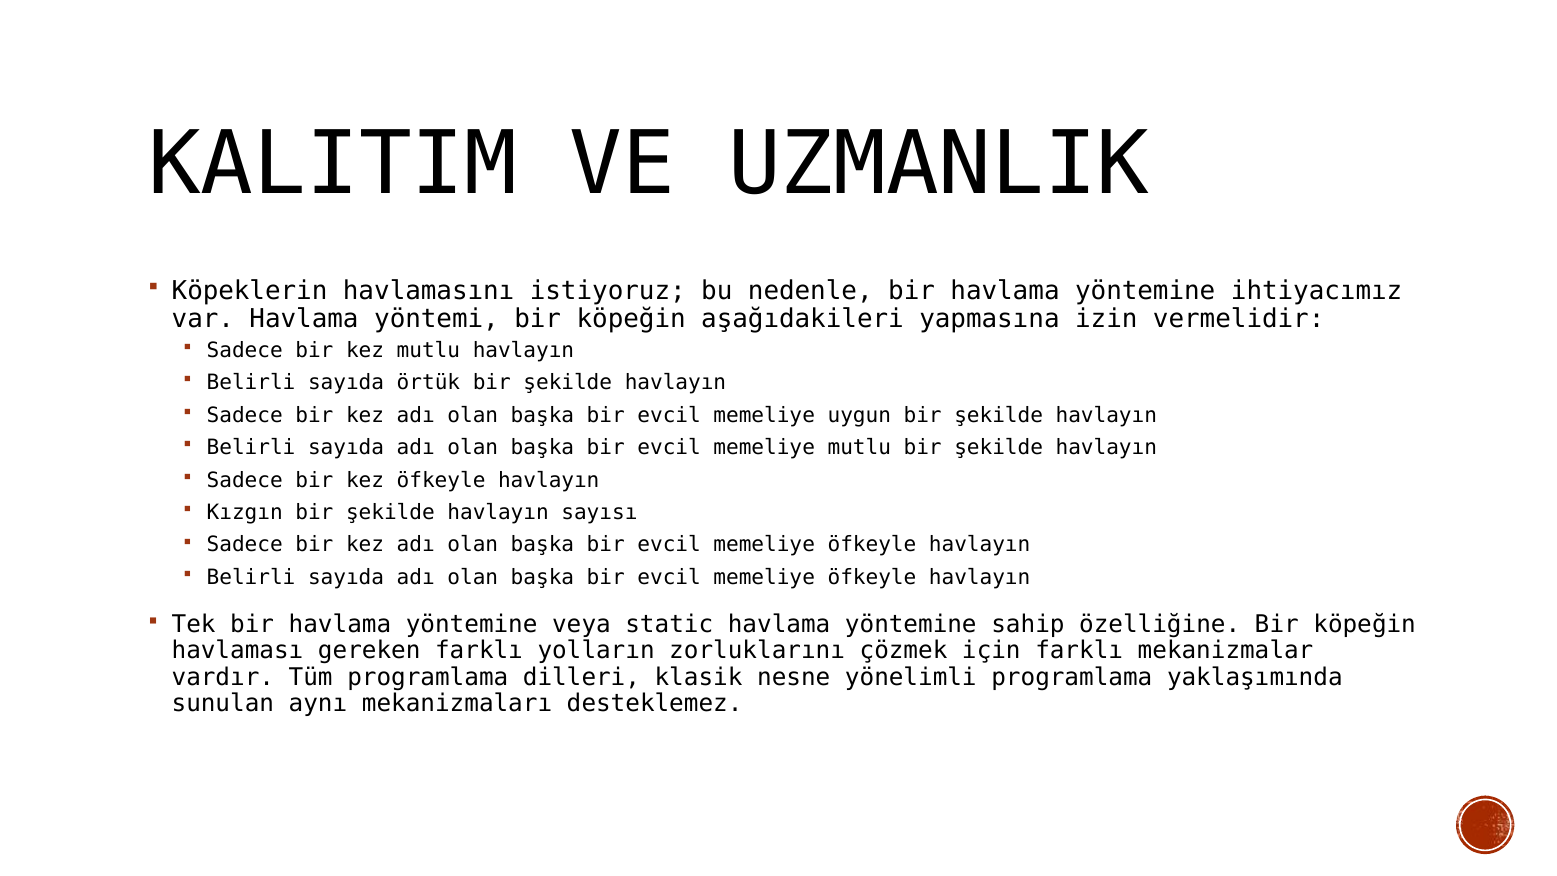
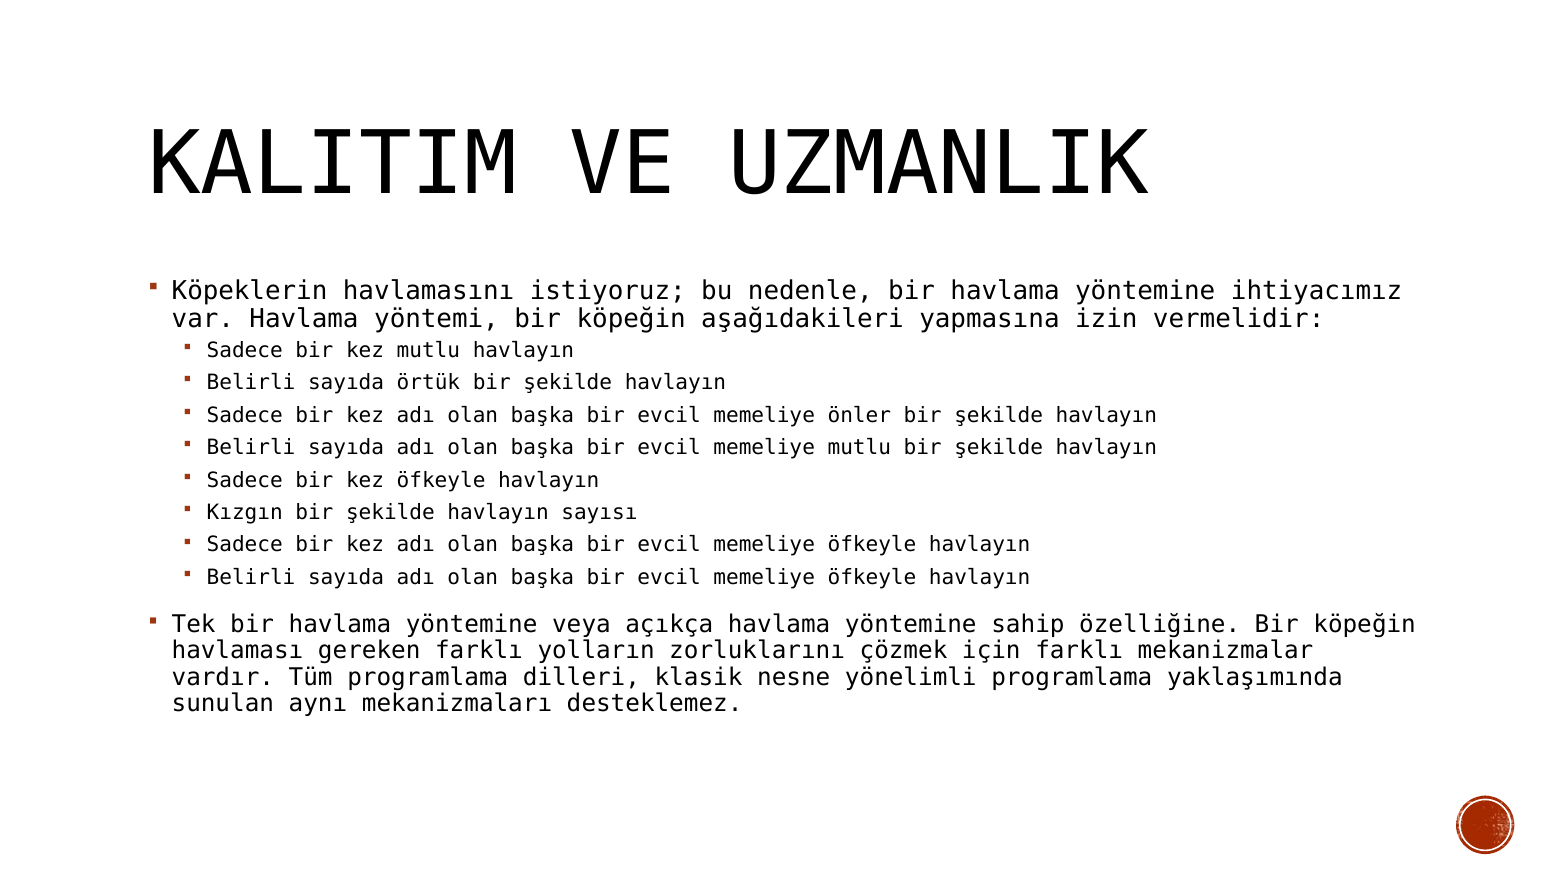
uygun: uygun -> önler
static: static -> açıkça
